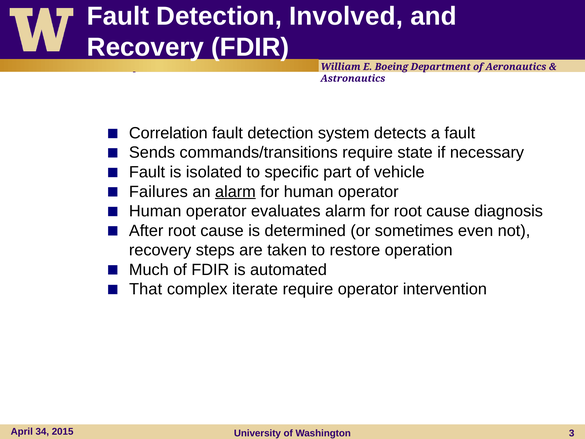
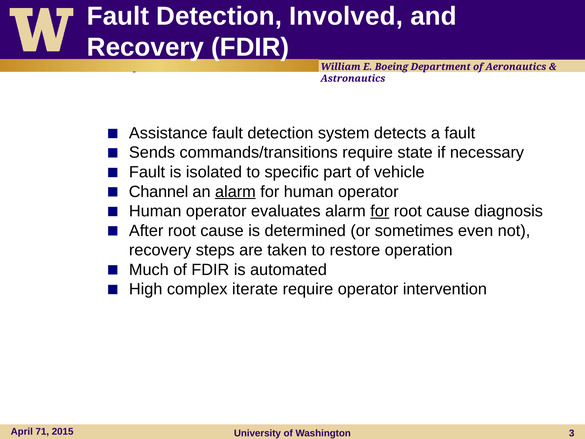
Correlation: Correlation -> Assistance
Failures: Failures -> Channel
for at (380, 211) underline: none -> present
That: That -> High
34: 34 -> 71
